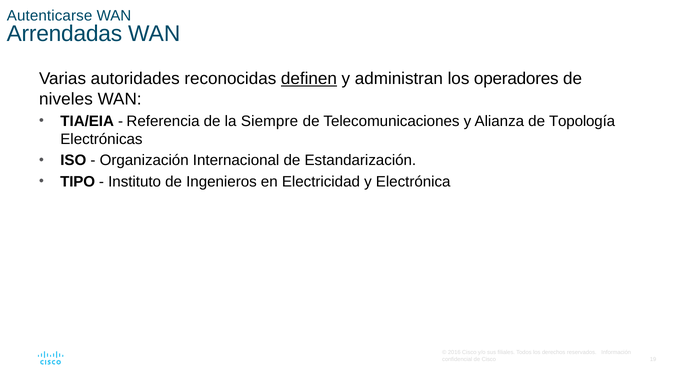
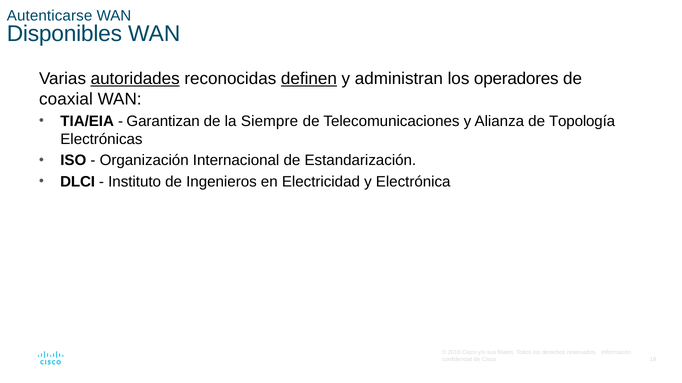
Arrendadas: Arrendadas -> Disponibles
autoridades underline: none -> present
niveles: niveles -> coaxial
Referencia: Referencia -> Garantizan
TIPO: TIPO -> DLCI
